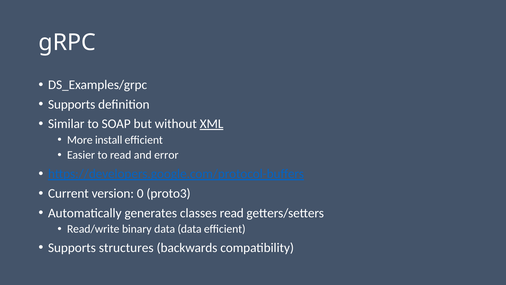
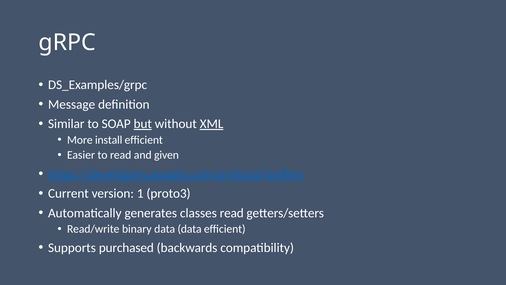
Supports at (72, 104): Supports -> Message
but underline: none -> present
error: error -> given
0: 0 -> 1
structures: structures -> purchased
